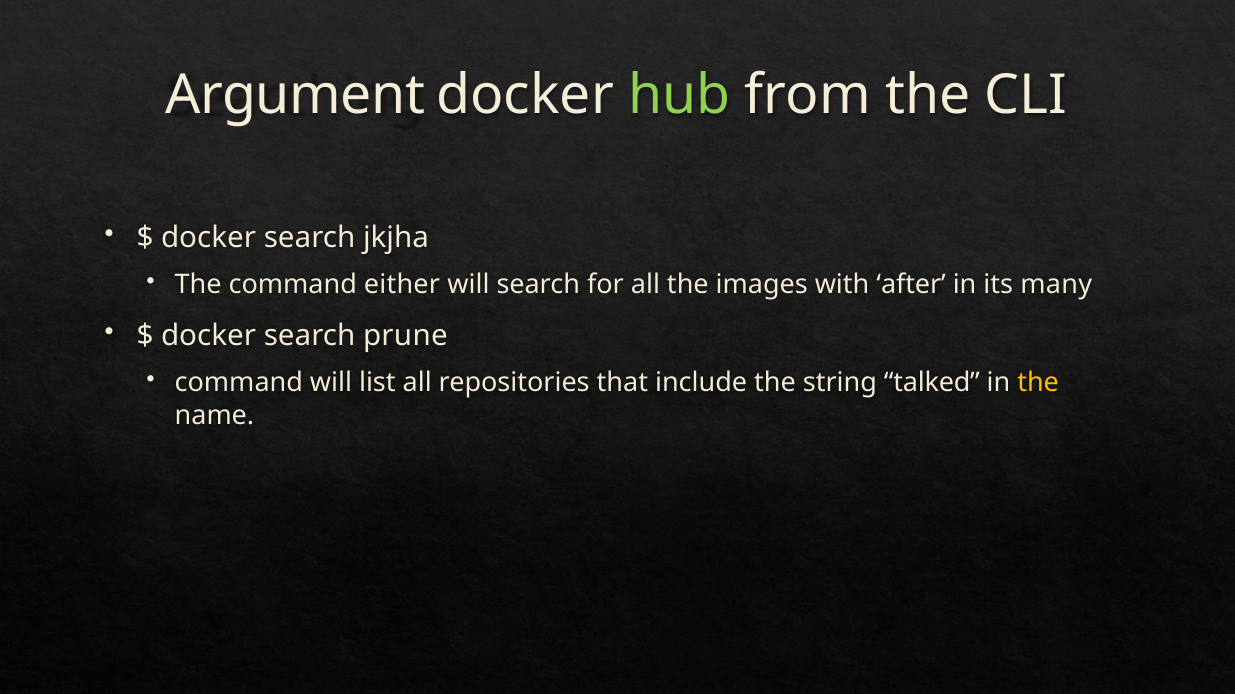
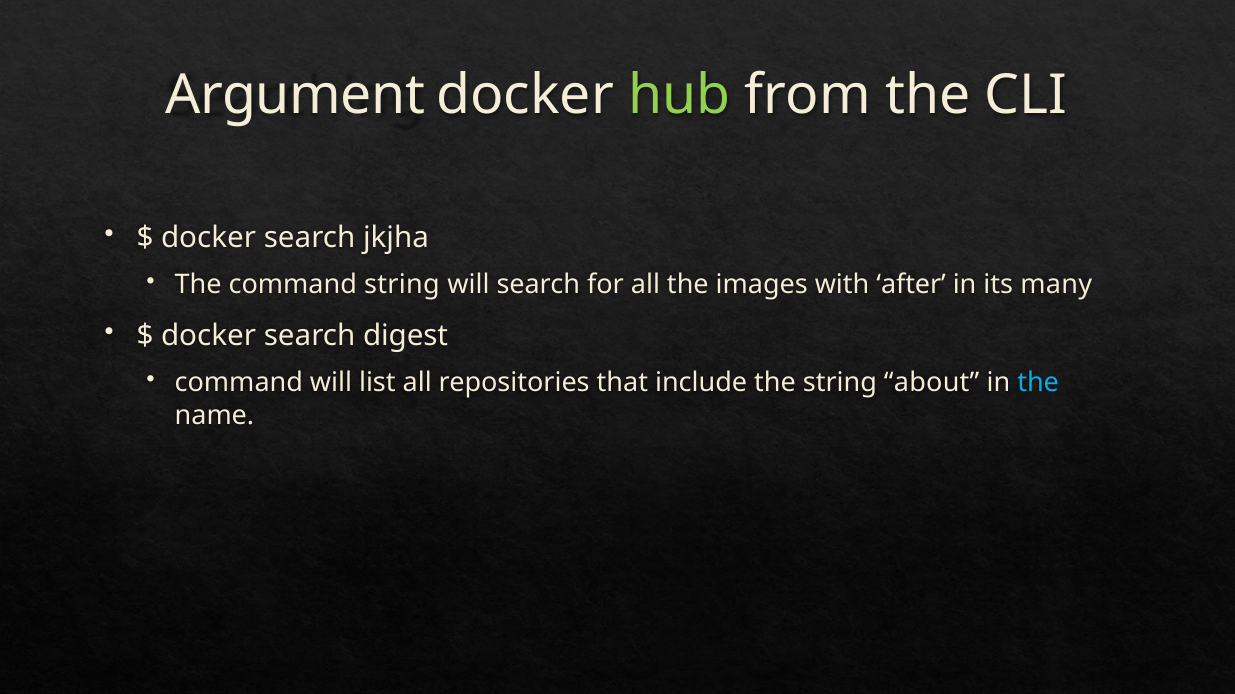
command either: either -> string
prune: prune -> digest
talked: talked -> about
the at (1038, 383) colour: yellow -> light blue
